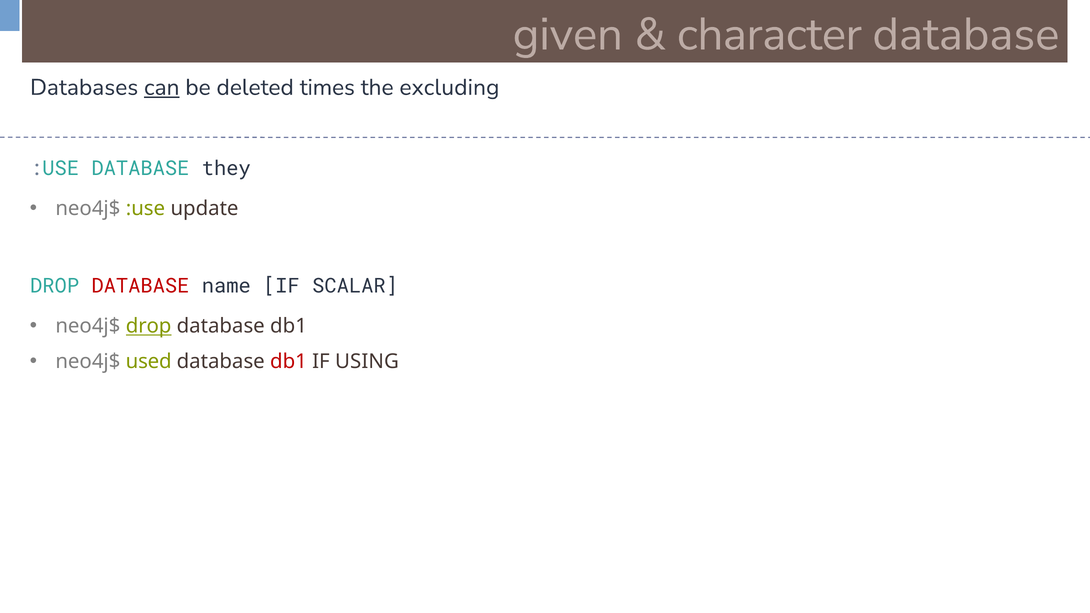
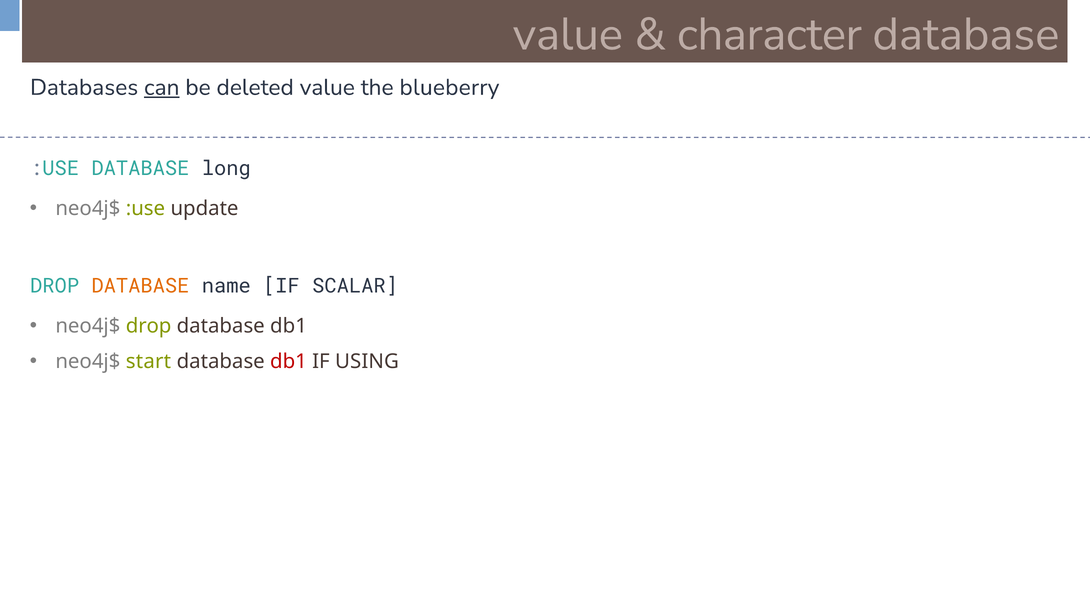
given at (568, 34): given -> value
deleted times: times -> value
excluding: excluding -> blueberry
they: they -> long
DATABASE at (140, 286) colour: red -> orange
drop at (149, 326) underline: present -> none
used: used -> start
